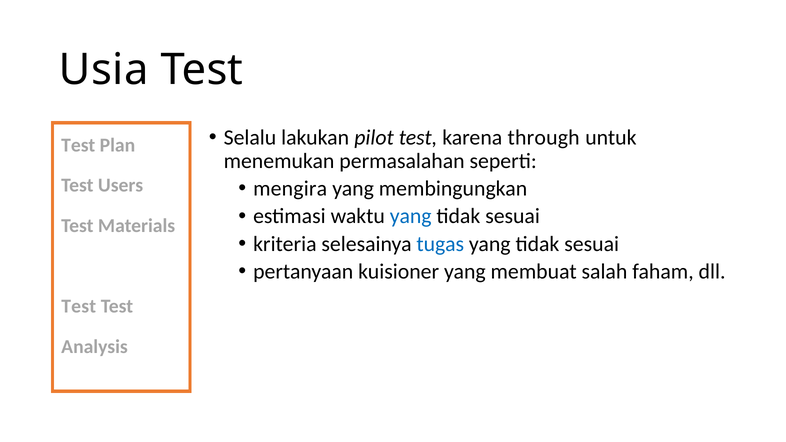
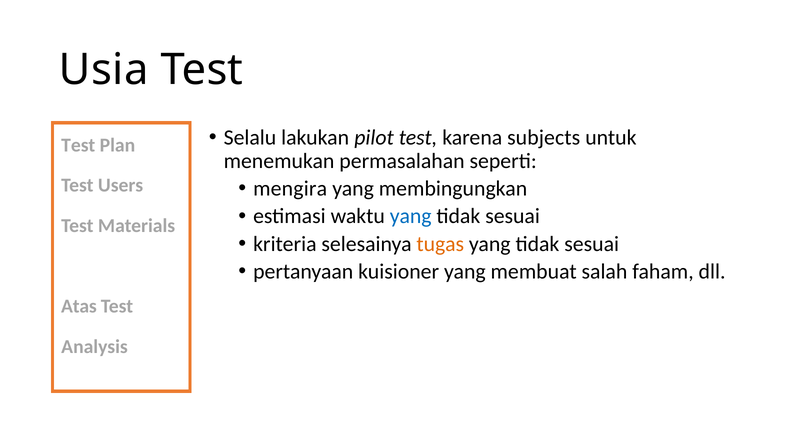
through: through -> subjects
tugas colour: blue -> orange
Test at (79, 306): Test -> Atas
